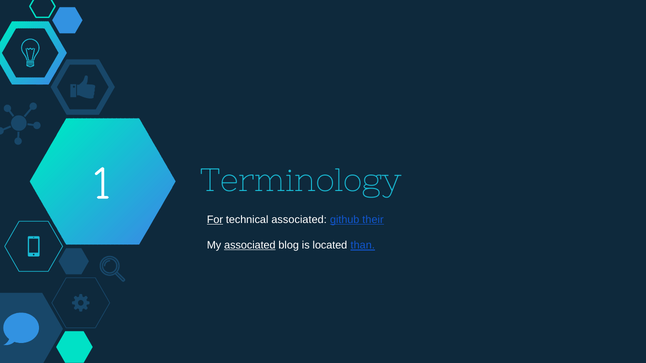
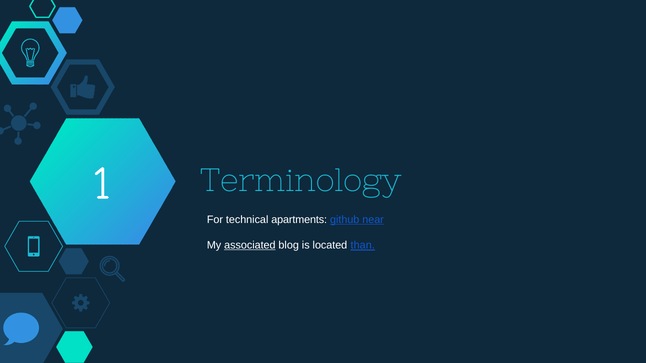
For underline: present -> none
technical associated: associated -> apartments
their: their -> near
